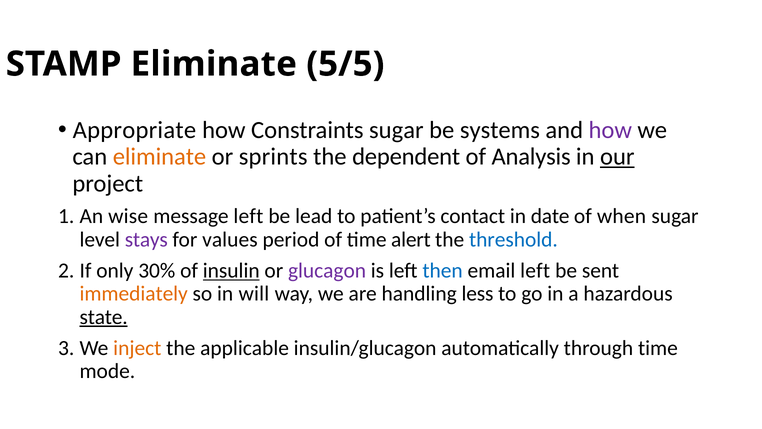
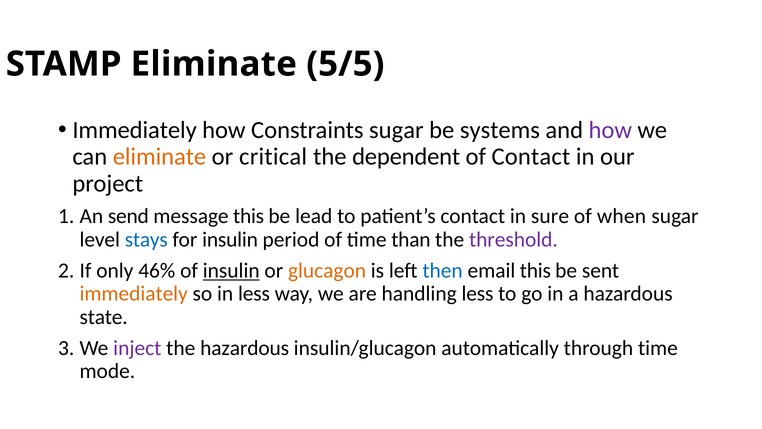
Appropriate at (134, 130): Appropriate -> Immediately
sprints: sprints -> critical
of Analysis: Analysis -> Contact
our underline: present -> none
wise: wise -> send
message left: left -> this
date: date -> sure
stays colour: purple -> blue
for values: values -> insulin
alert: alert -> than
threshold colour: blue -> purple
30%: 30% -> 46%
glucagon colour: purple -> orange
email left: left -> this
in will: will -> less
state underline: present -> none
inject colour: orange -> purple
the applicable: applicable -> hazardous
